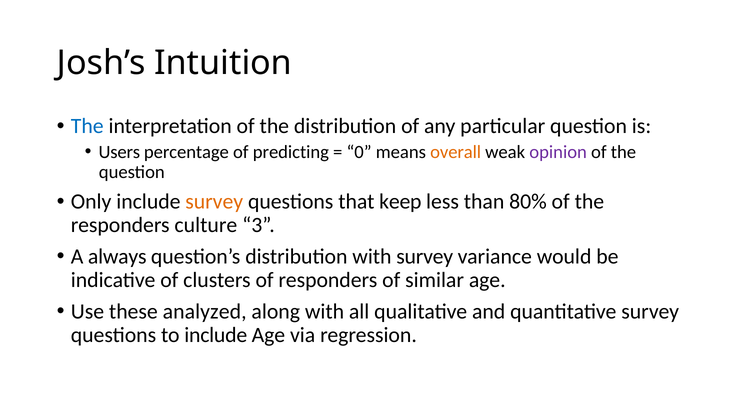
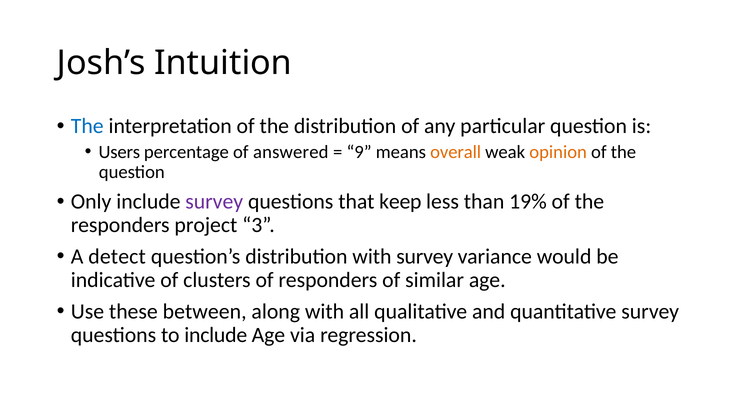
predicting: predicting -> answered
0: 0 -> 9
opinion colour: purple -> orange
survey at (214, 202) colour: orange -> purple
80%: 80% -> 19%
culture: culture -> project
always: always -> detect
analyzed: analyzed -> between
